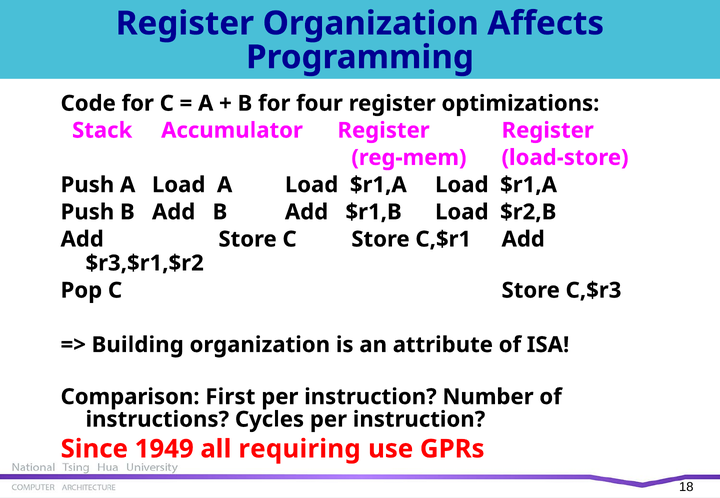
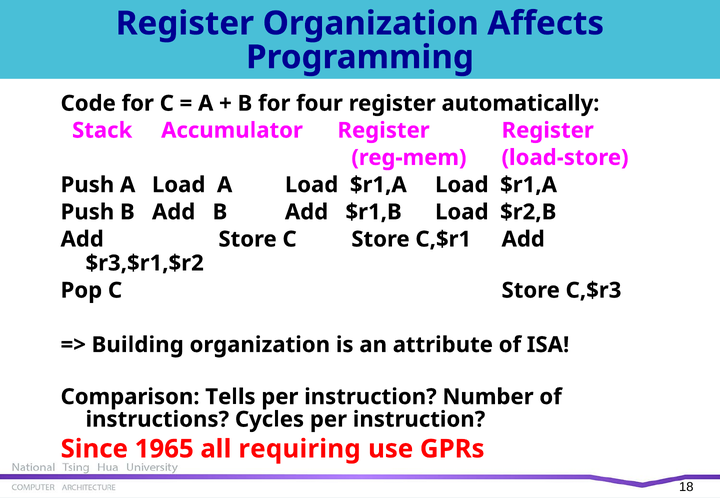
optimizations: optimizations -> automatically
First: First -> Tells
1949: 1949 -> 1965
